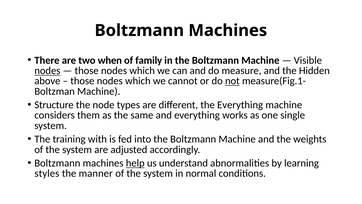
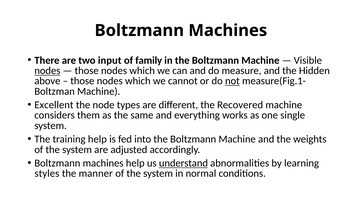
when: when -> input
Structure: Structure -> Excellent
the Everything: Everything -> Recovered
training with: with -> help
help at (135, 163) underline: present -> none
understand underline: none -> present
